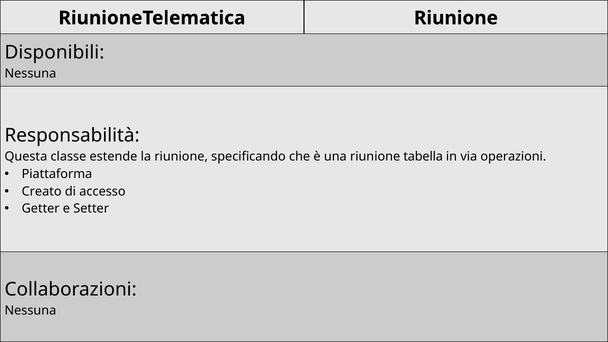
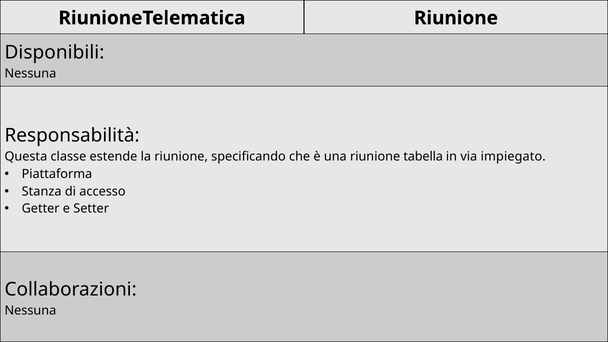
operazioni: operazioni -> impiegato
Creato: Creato -> Stanza
